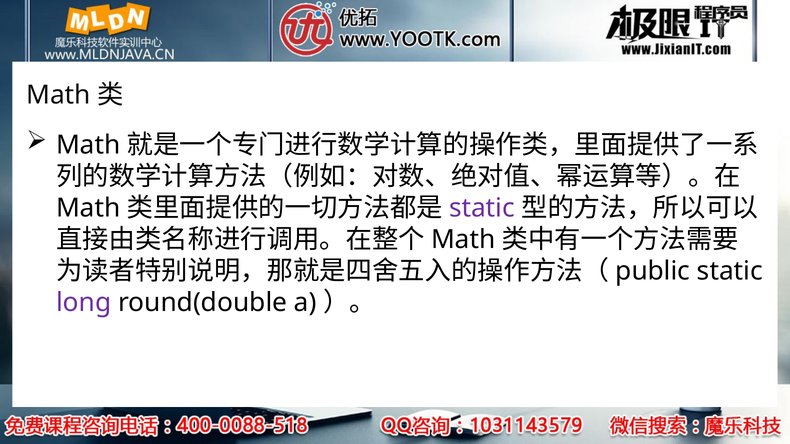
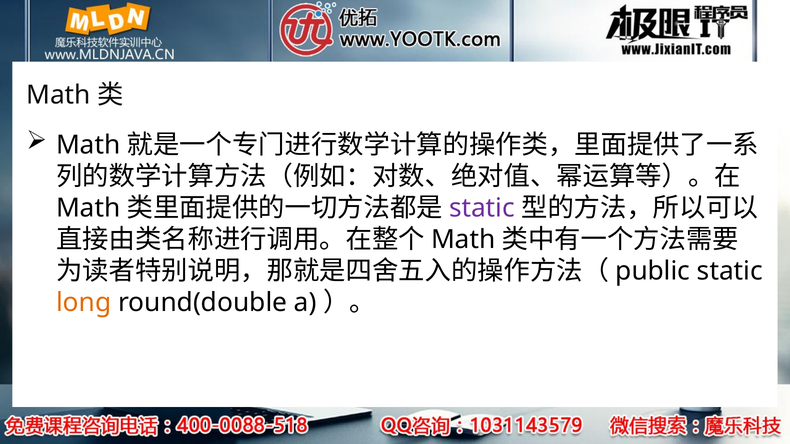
long colour: purple -> orange
